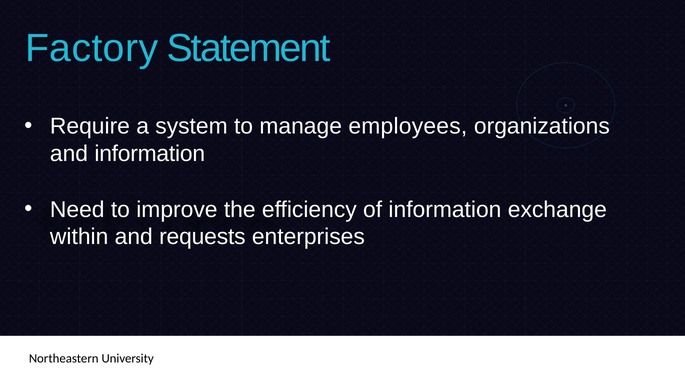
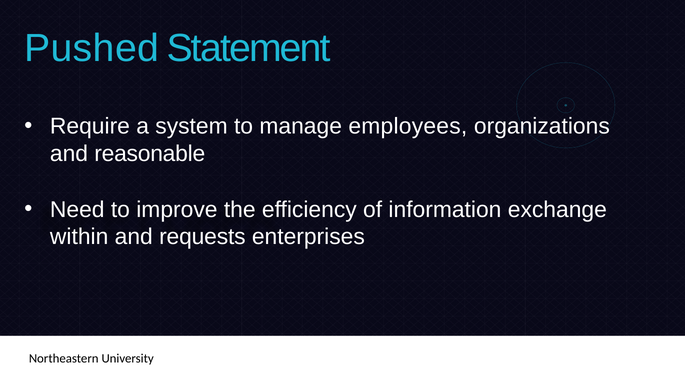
Factory: Factory -> Pushed
and information: information -> reasonable
